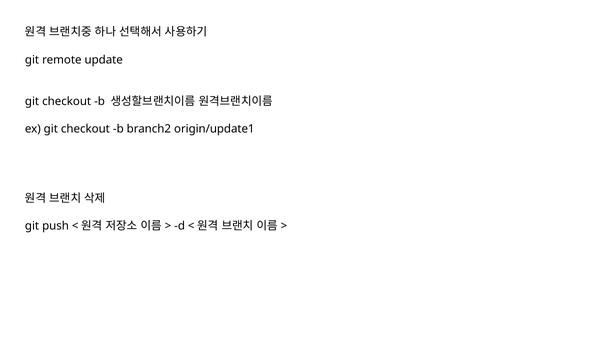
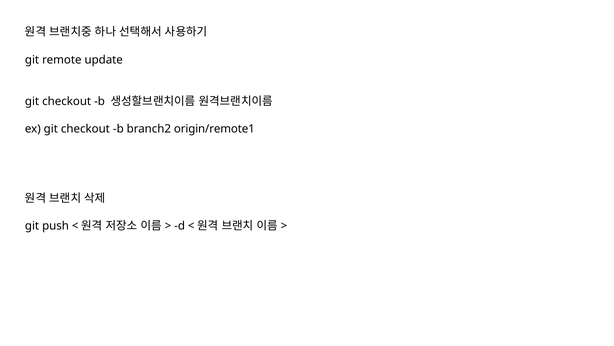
origin/update1: origin/update1 -> origin/remote1
